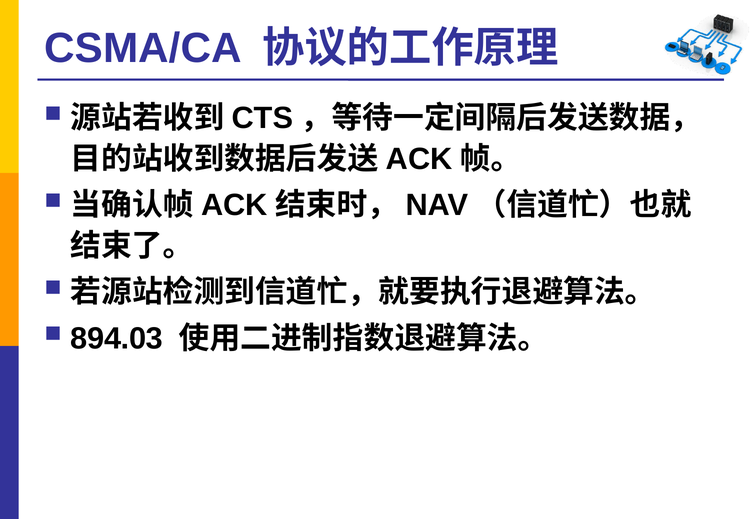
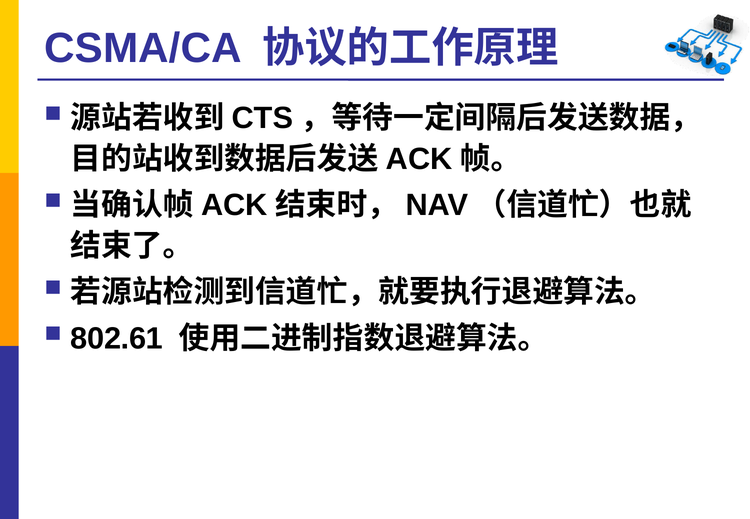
894.03: 894.03 -> 802.61
